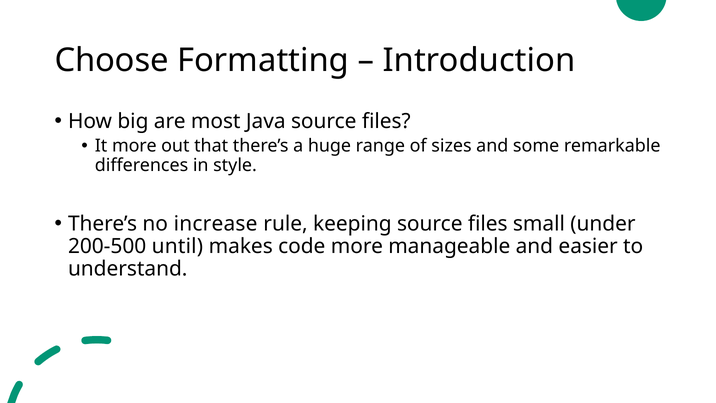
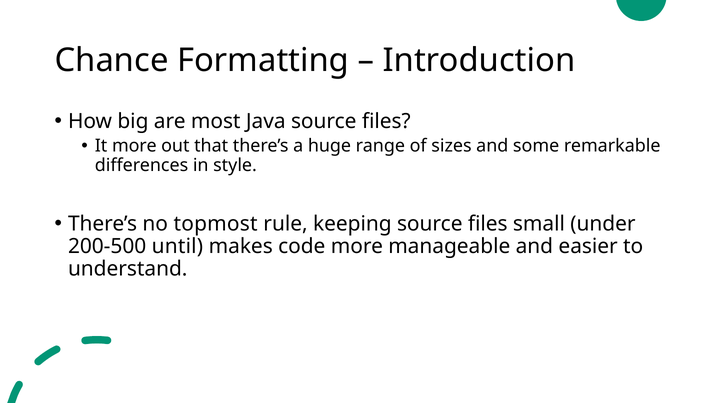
Choose: Choose -> Chance
increase: increase -> topmost
